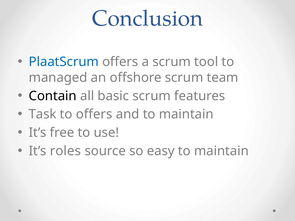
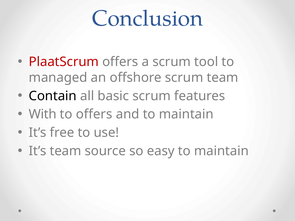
PlaatScrum colour: blue -> red
Task: Task -> With
It’s roles: roles -> team
